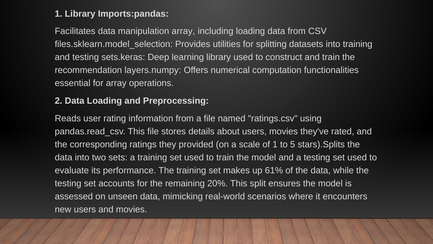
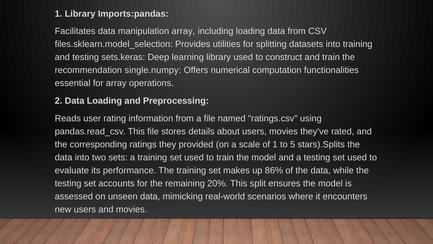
layers.numpy: layers.numpy -> single.numpy
61%: 61% -> 86%
